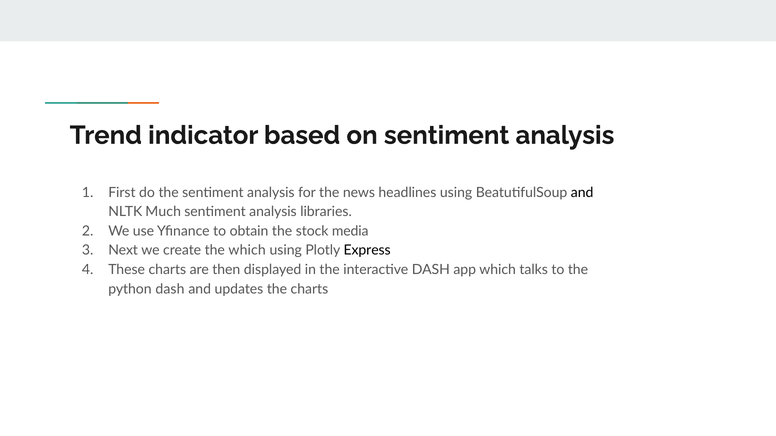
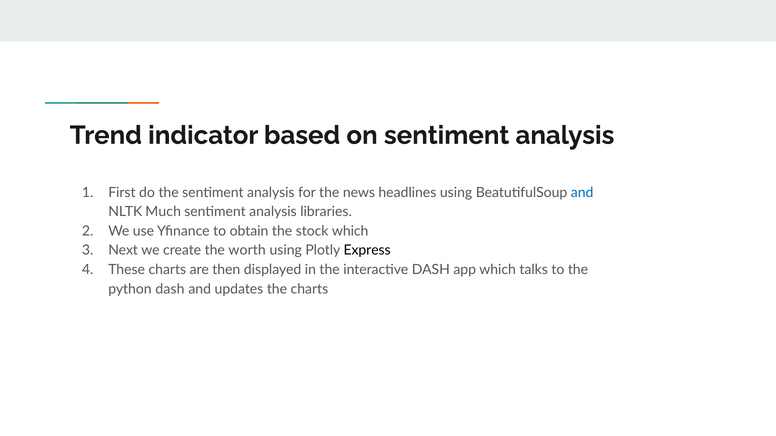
and at (582, 193) colour: black -> blue
stock media: media -> which
the which: which -> worth
